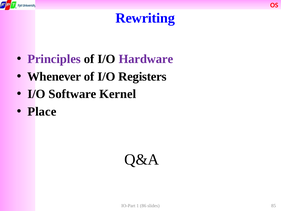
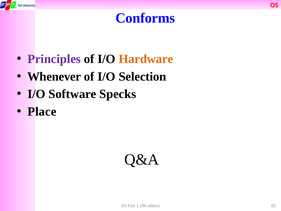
Rewriting: Rewriting -> Conforms
Hardware colour: purple -> orange
Registers: Registers -> Selection
Kernel: Kernel -> Specks
